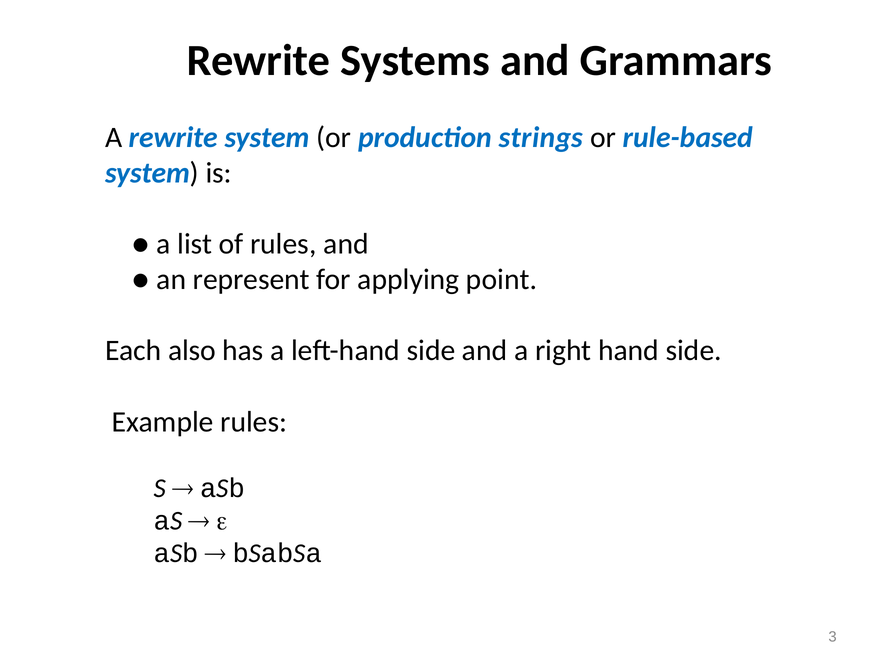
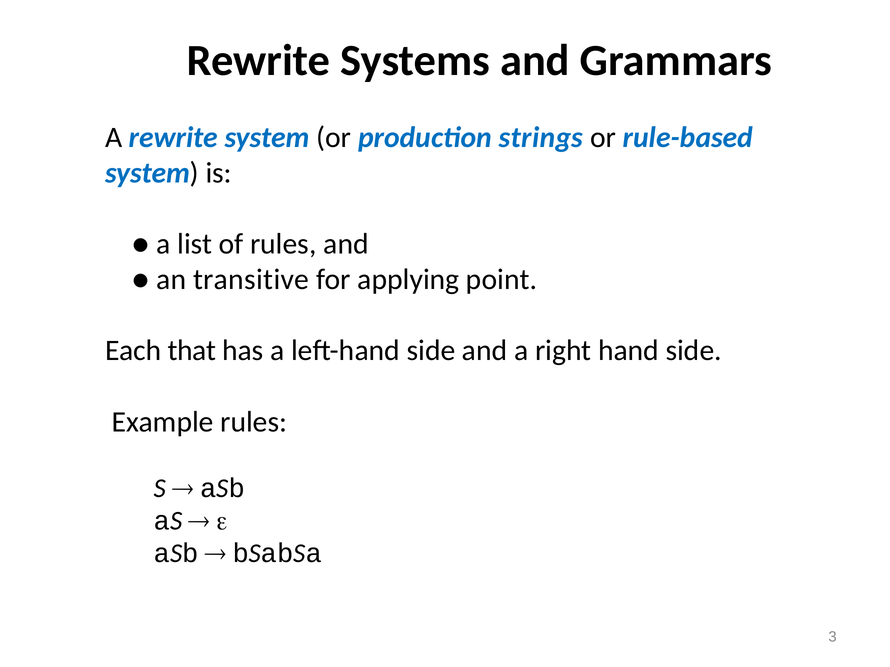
represent: represent -> transitive
also: also -> that
